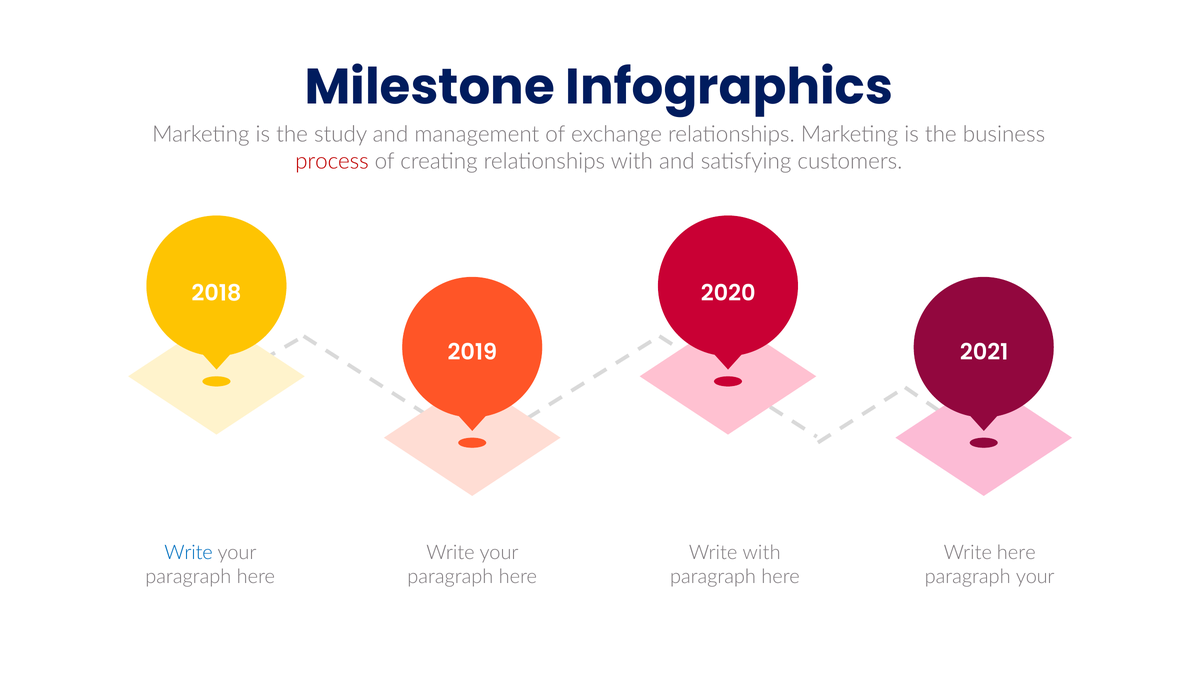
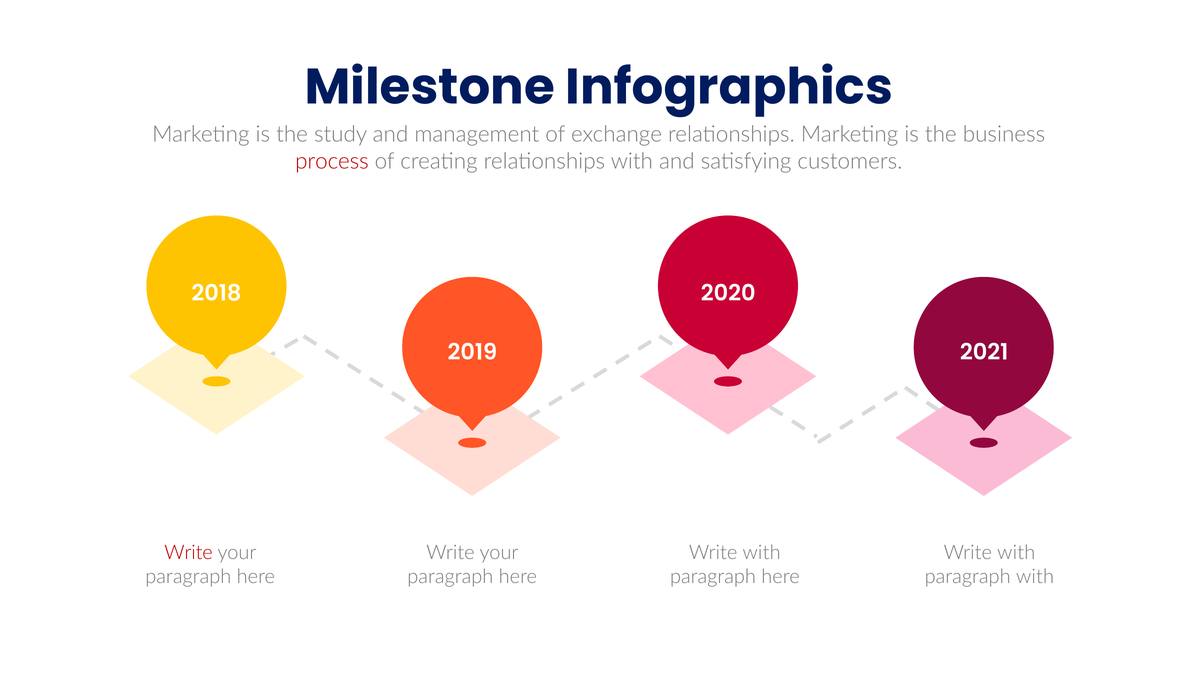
Write at (189, 553) colour: blue -> red
here at (1016, 553): here -> with
paragraph your: your -> with
